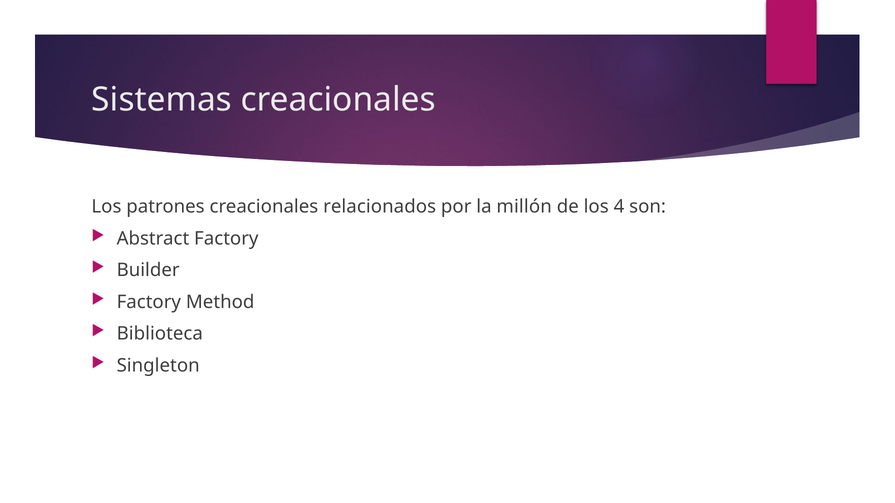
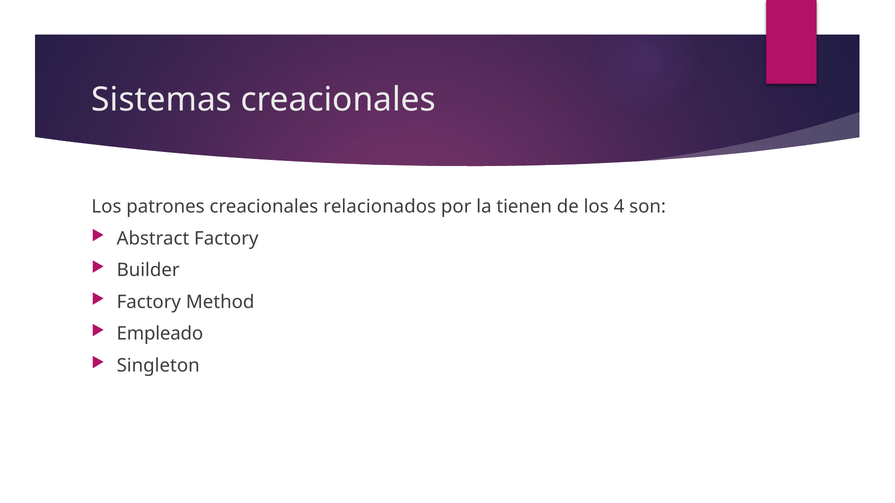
millón: millón -> tienen
Biblioteca: Biblioteca -> Empleado
